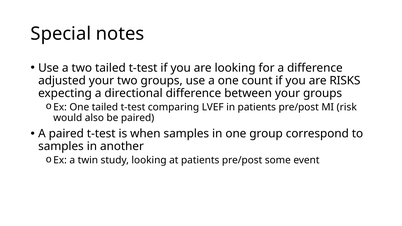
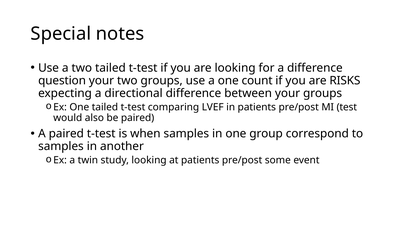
adjusted: adjusted -> question
risk: risk -> test
